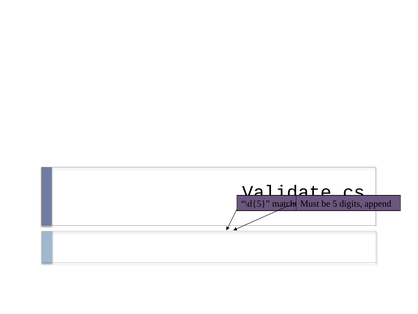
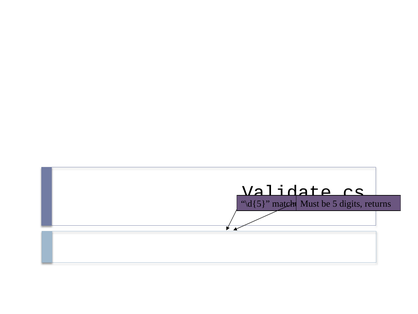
append: append -> returns
